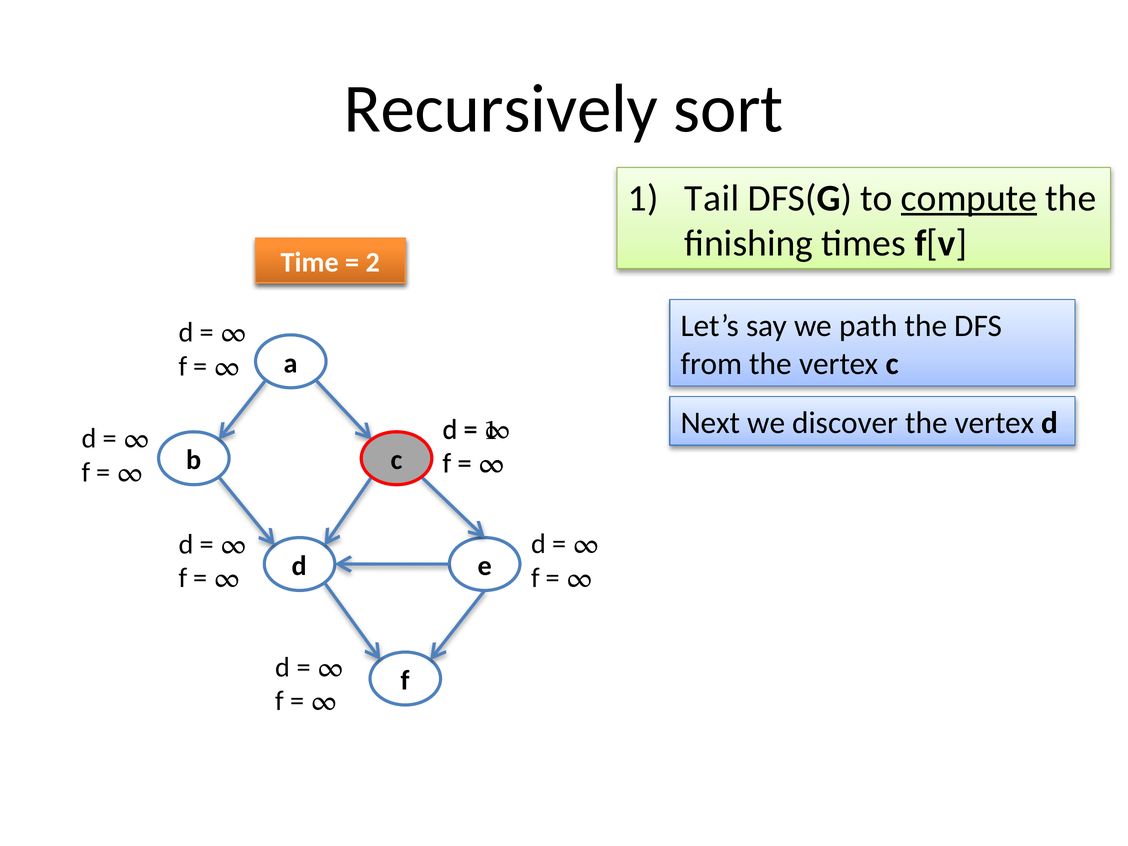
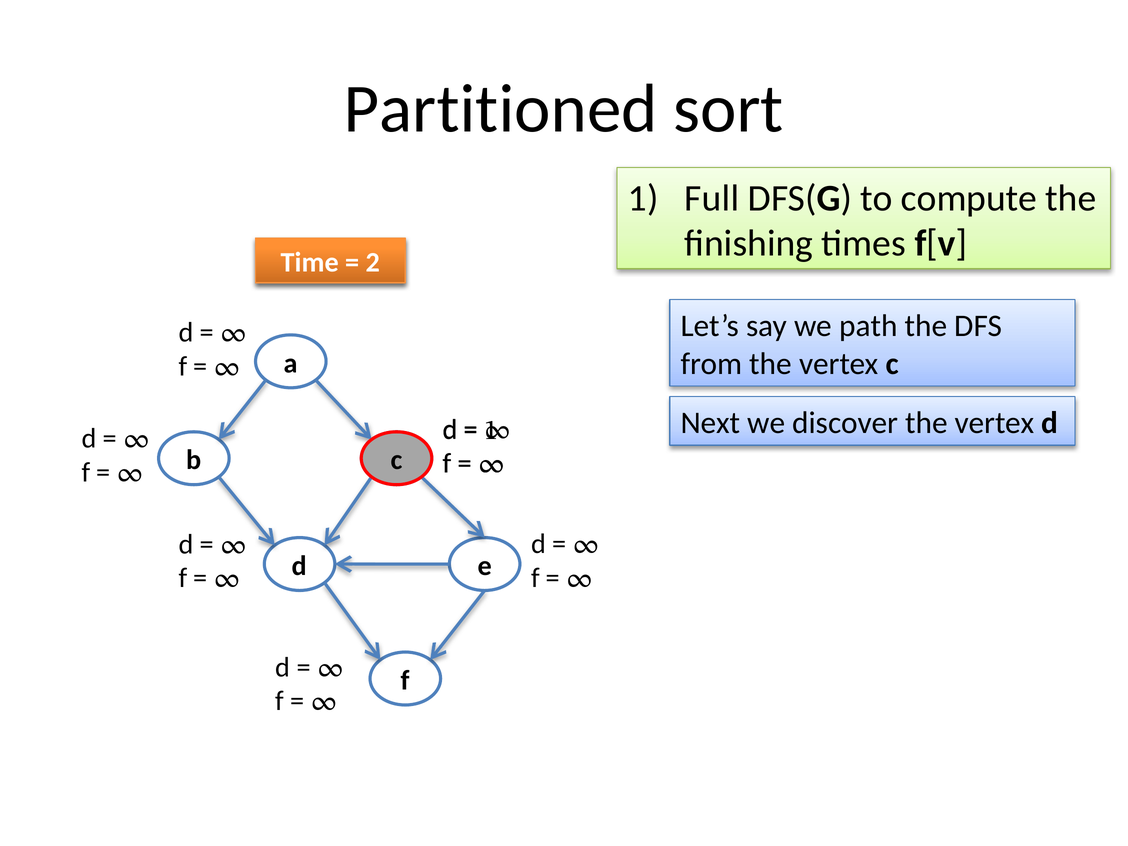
Recursively: Recursively -> Partitioned
Tail: Tail -> Full
compute underline: present -> none
